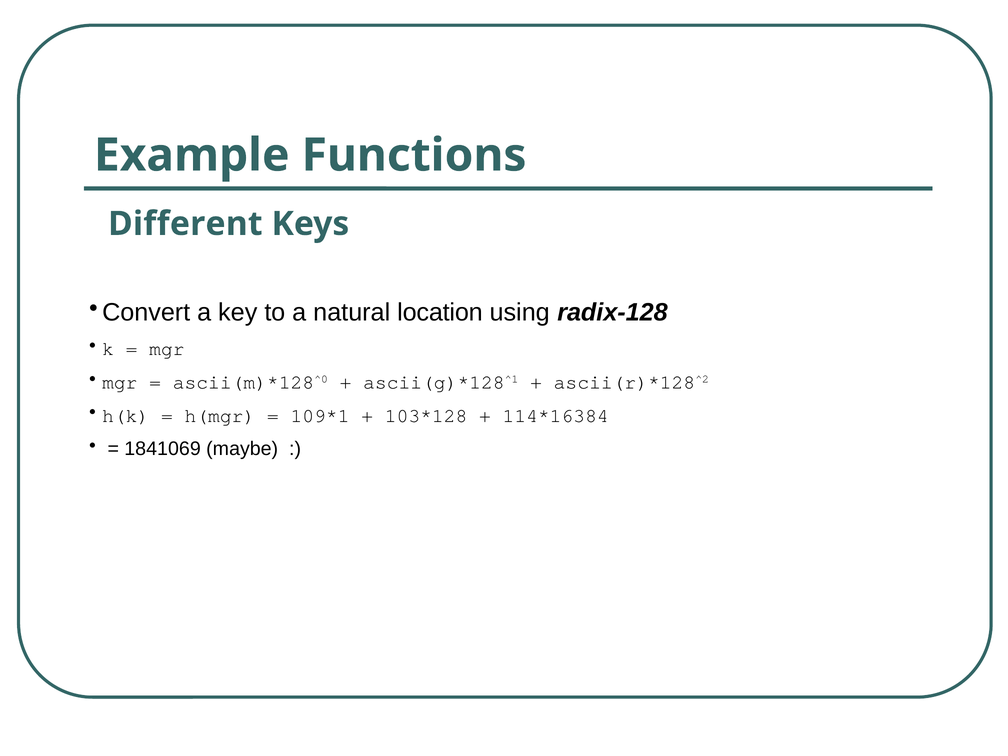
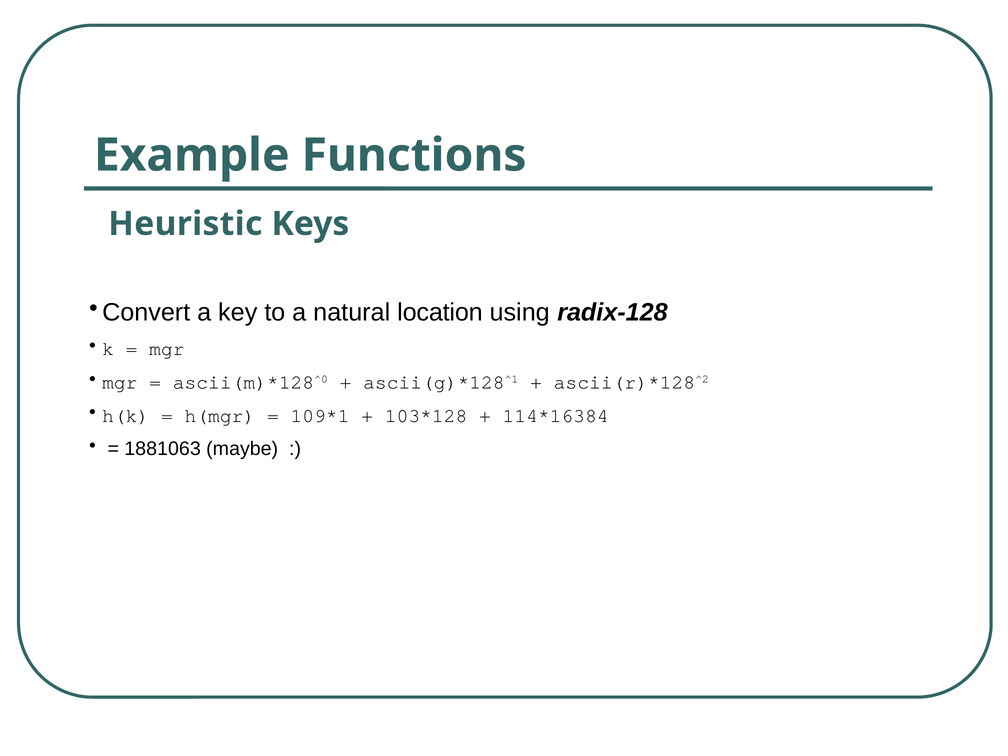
Different: Different -> Heuristic
1841069: 1841069 -> 1881063
